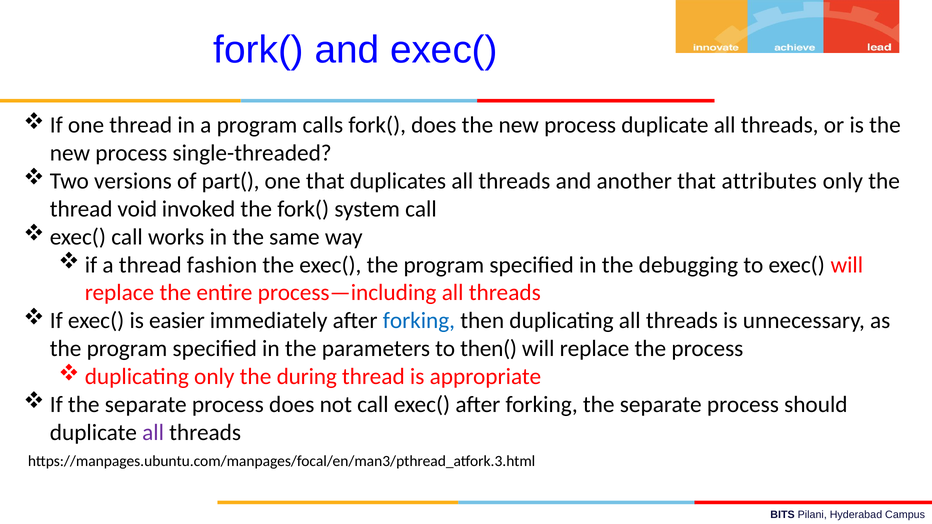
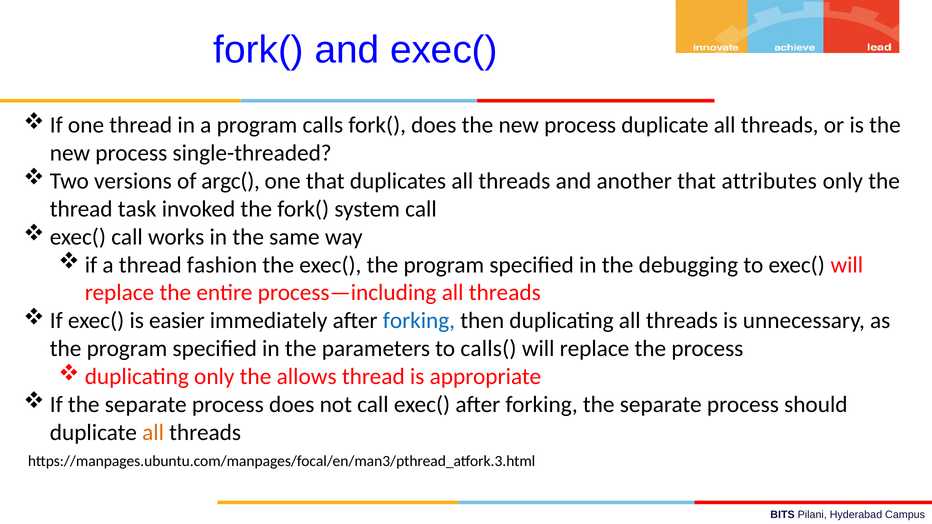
part(: part( -> argc(
void: void -> task
then(: then( -> calls(
during: during -> allows
all at (153, 433) colour: purple -> orange
